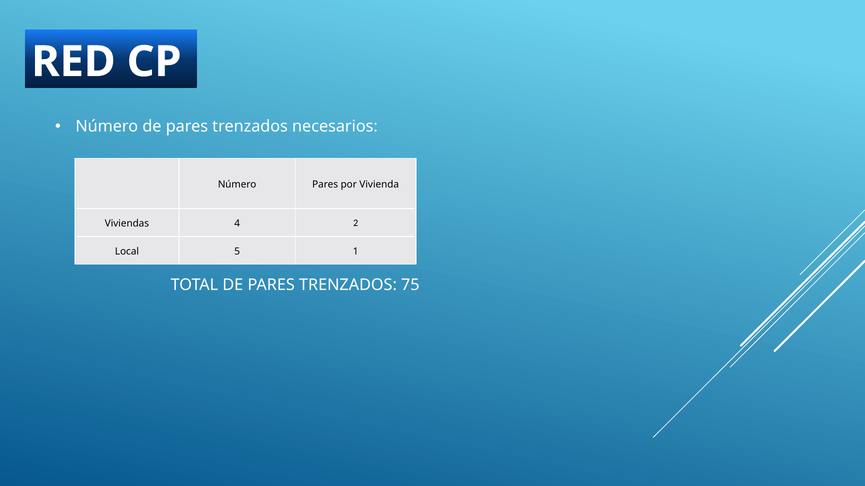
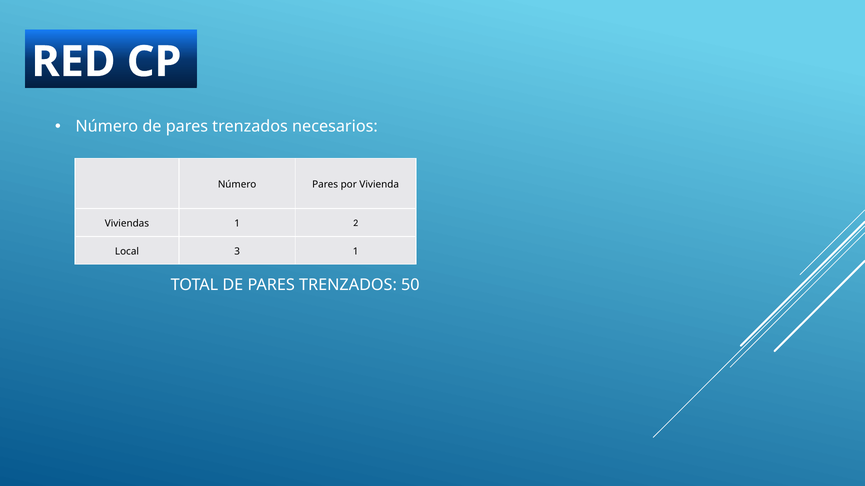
Viviendas 4: 4 -> 1
5: 5 -> 3
75: 75 -> 50
